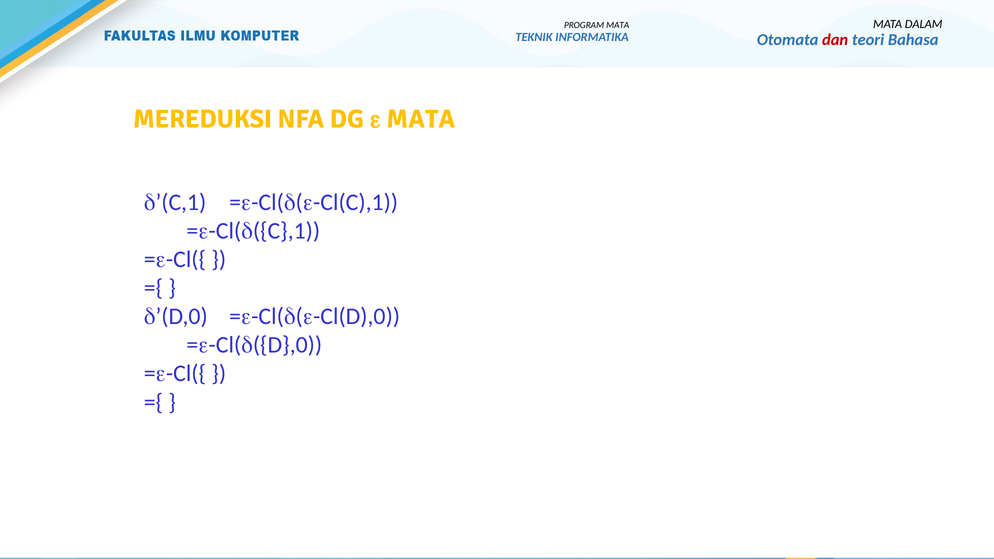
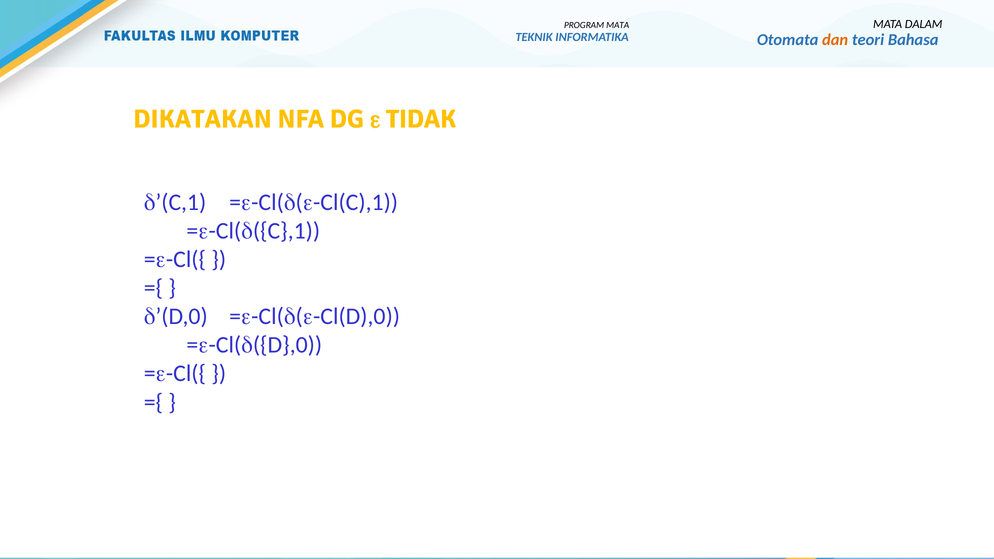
dan colour: red -> orange
MEREDUKSI: MEREDUKSI -> DIKATAKAN
MATA at (421, 119): MATA -> TIDAK
